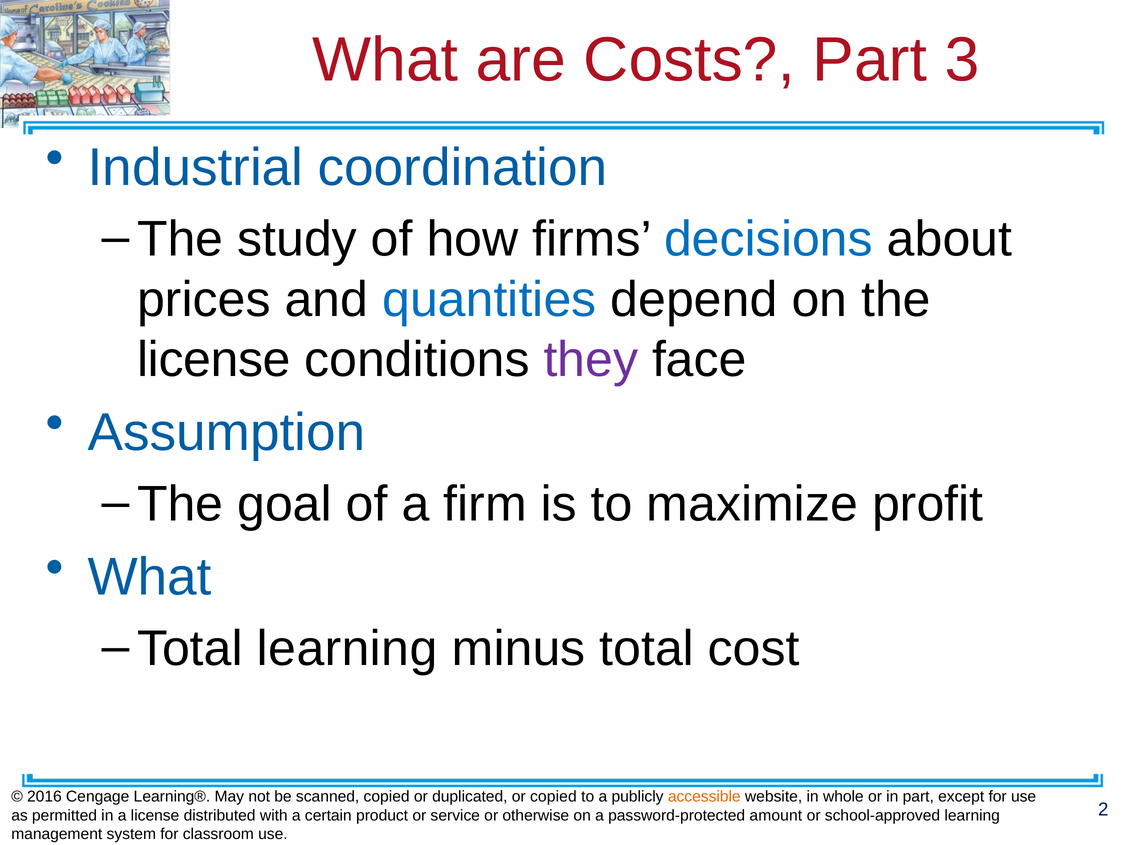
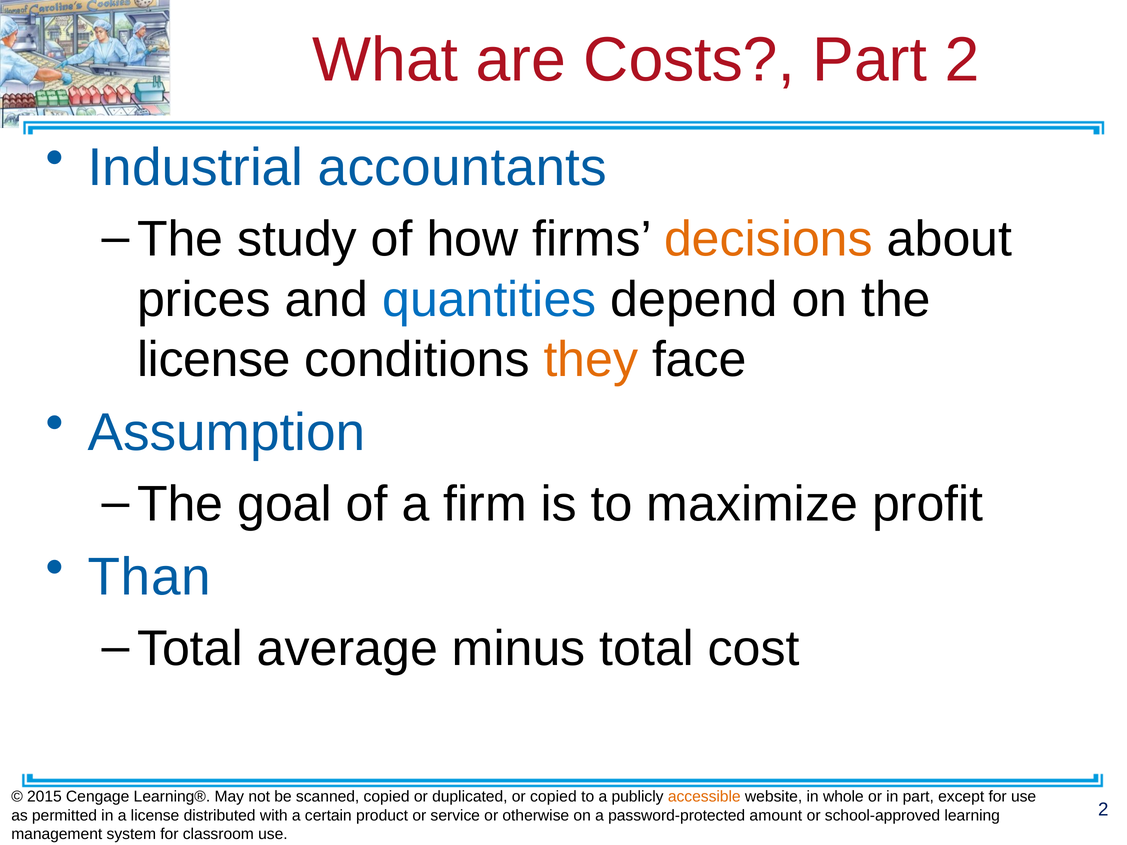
Part 3: 3 -> 2
coordination: coordination -> accountants
decisions colour: blue -> orange
they colour: purple -> orange
What at (150, 577): What -> Than
Total learning: learning -> average
2016: 2016 -> 2015
